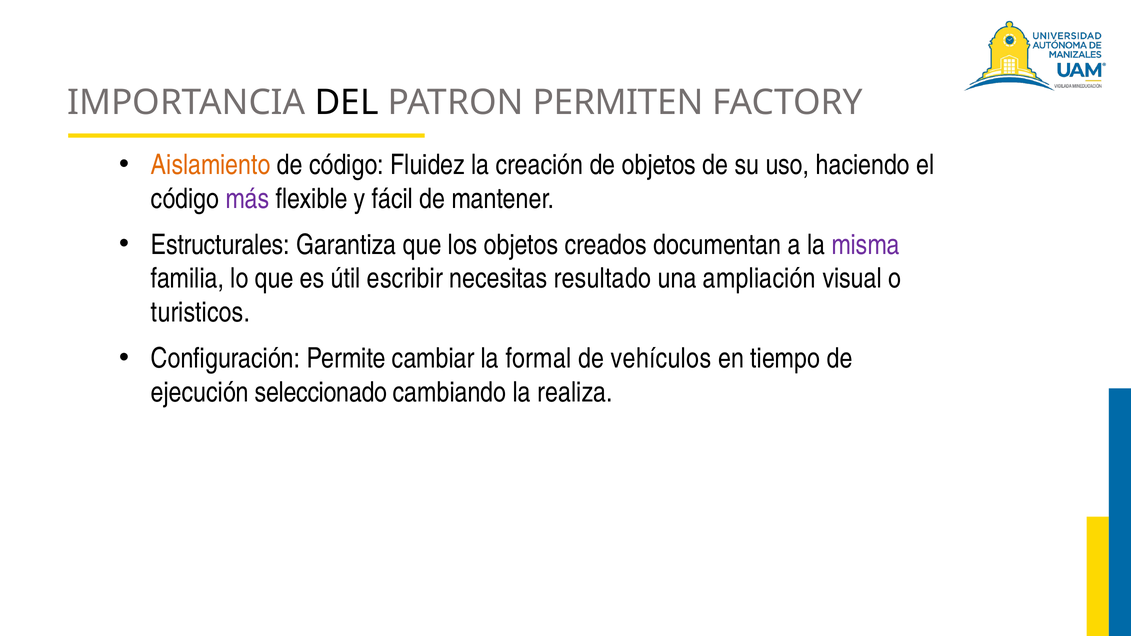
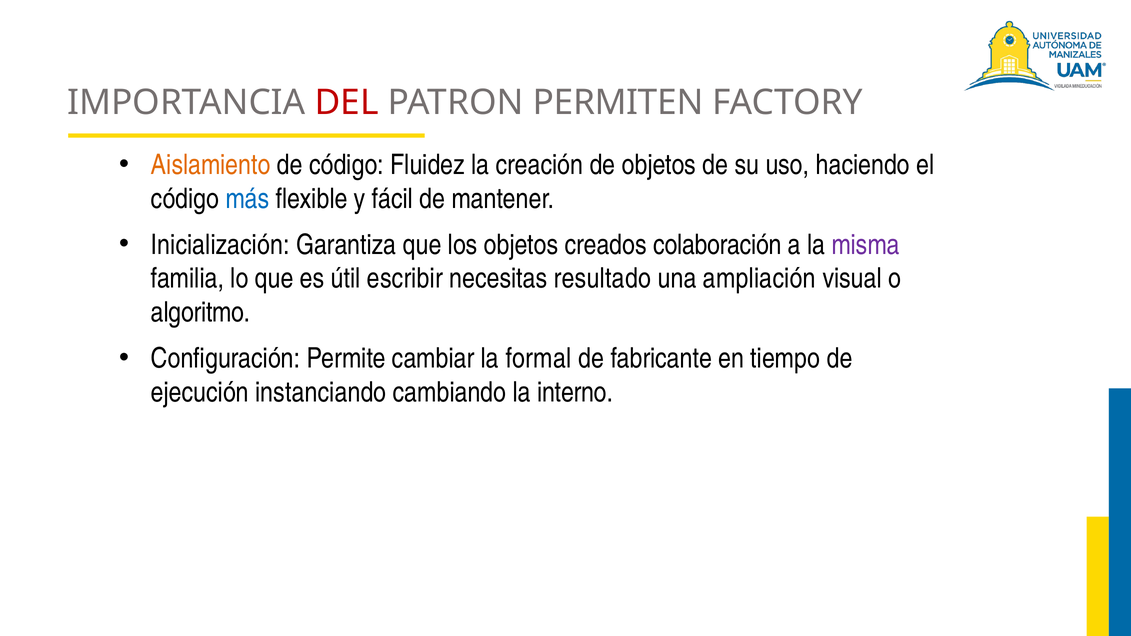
DEL colour: black -> red
más colour: purple -> blue
Estructurales: Estructurales -> Inicialización
documentan: documentan -> colaboración
turisticos: turisticos -> algoritmo
vehículos: vehículos -> fabricante
seleccionado: seleccionado -> instanciando
realiza: realiza -> interno
